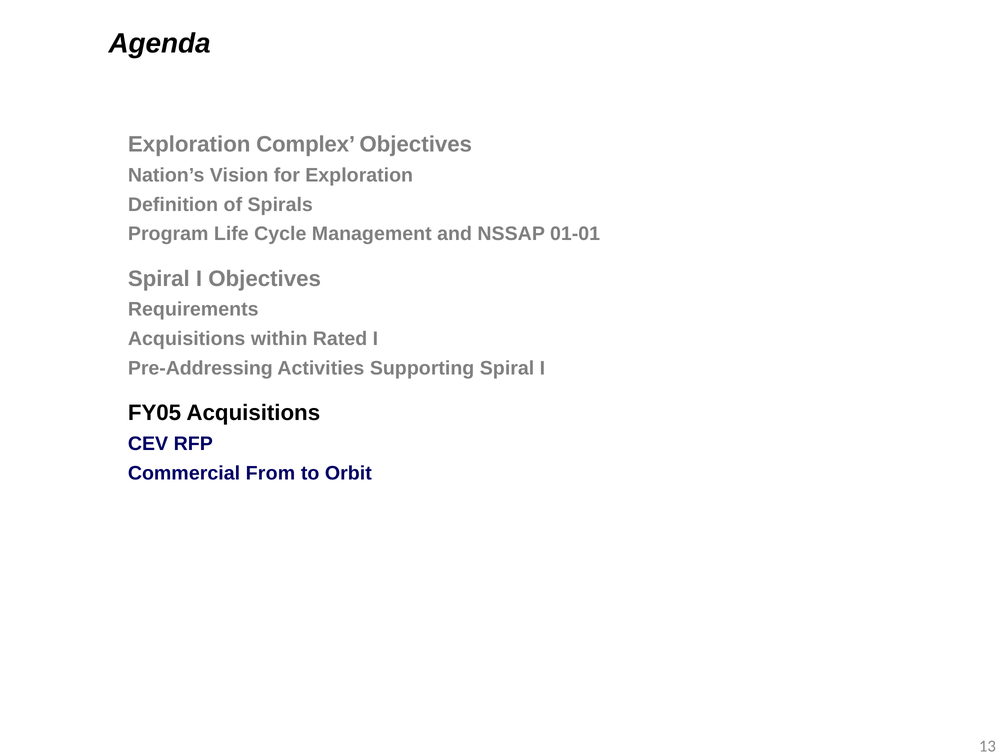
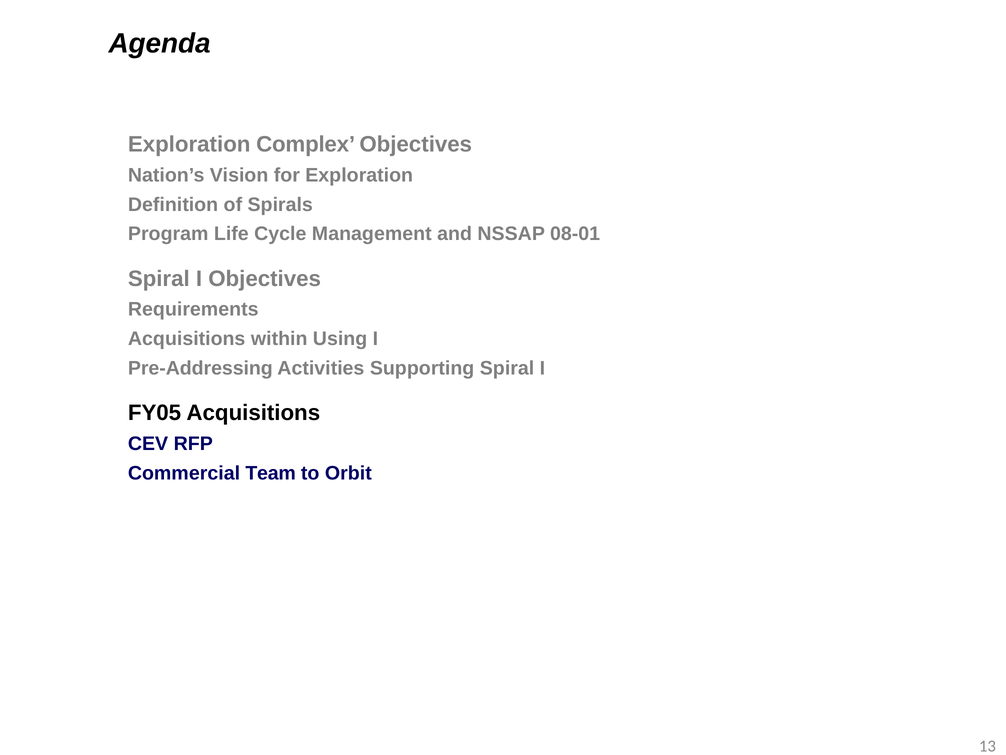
01-01: 01-01 -> 08-01
Rated: Rated -> Using
From: From -> Team
